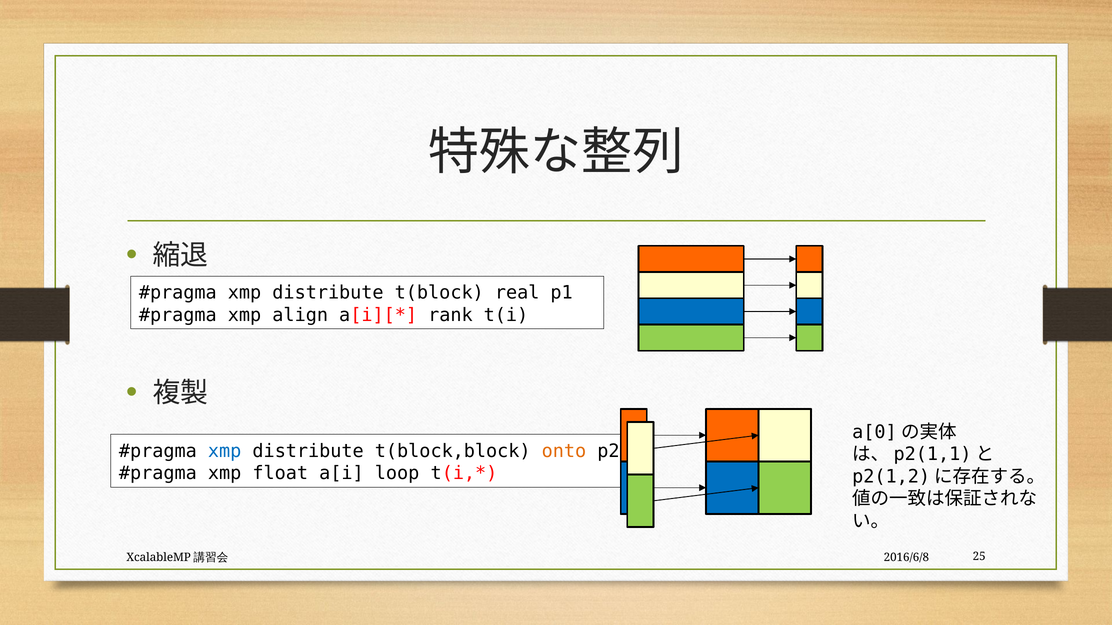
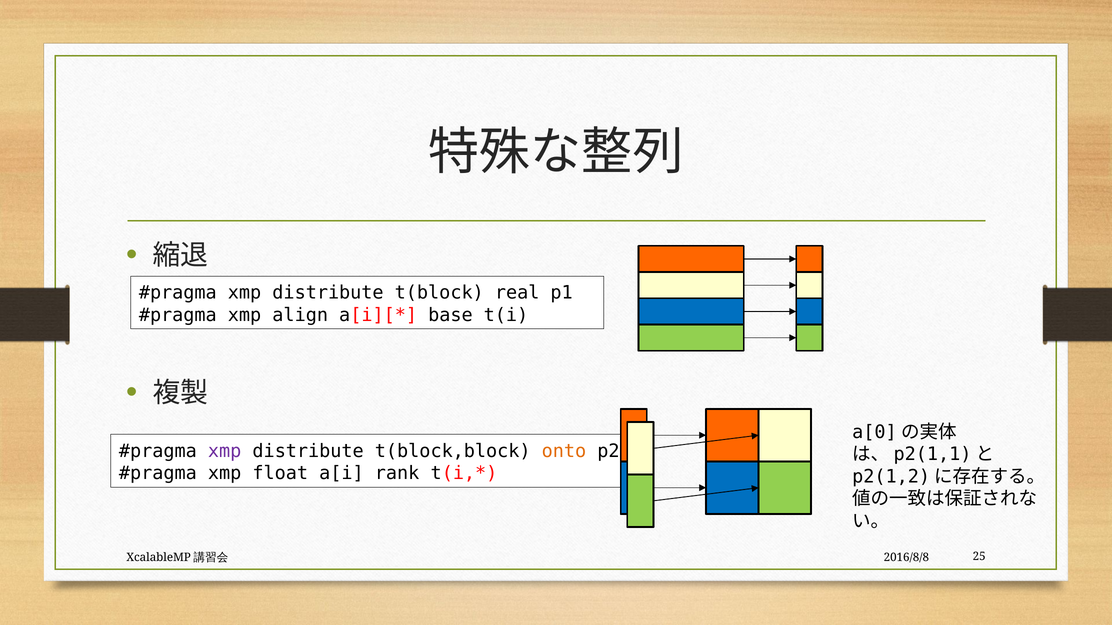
rank: rank -> base
xmp at (225, 451) colour: blue -> purple
loop: loop -> rank
2016/6/8: 2016/6/8 -> 2016/8/8
